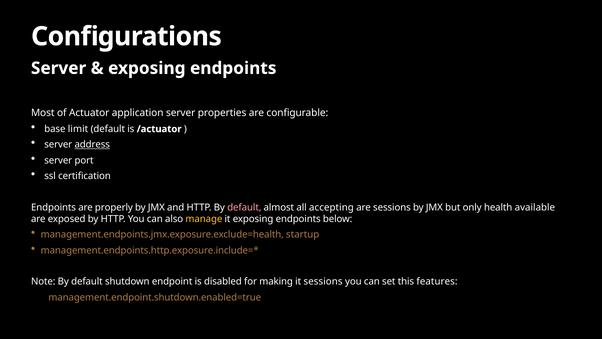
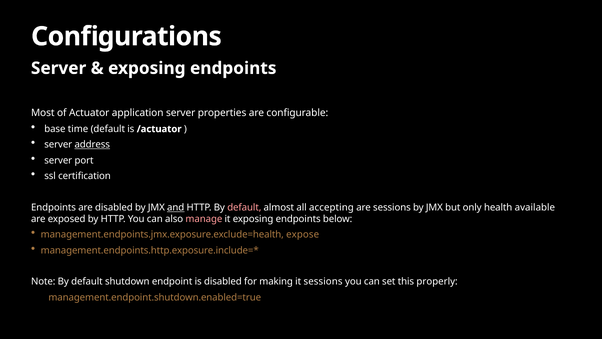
limit: limit -> time
are properly: properly -> disabled
and underline: none -> present
manage colour: yellow -> pink
startup: startup -> expose
features: features -> properly
